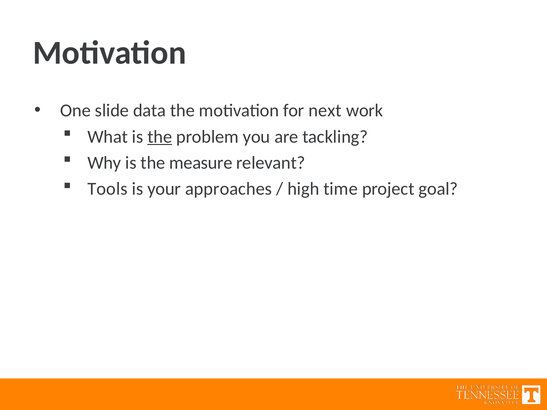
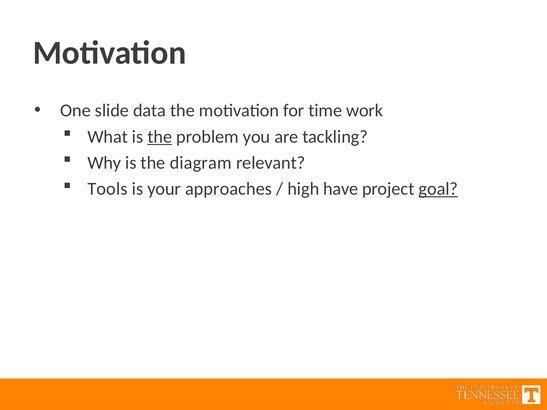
next: next -> time
measure: measure -> diagram
time: time -> have
goal underline: none -> present
